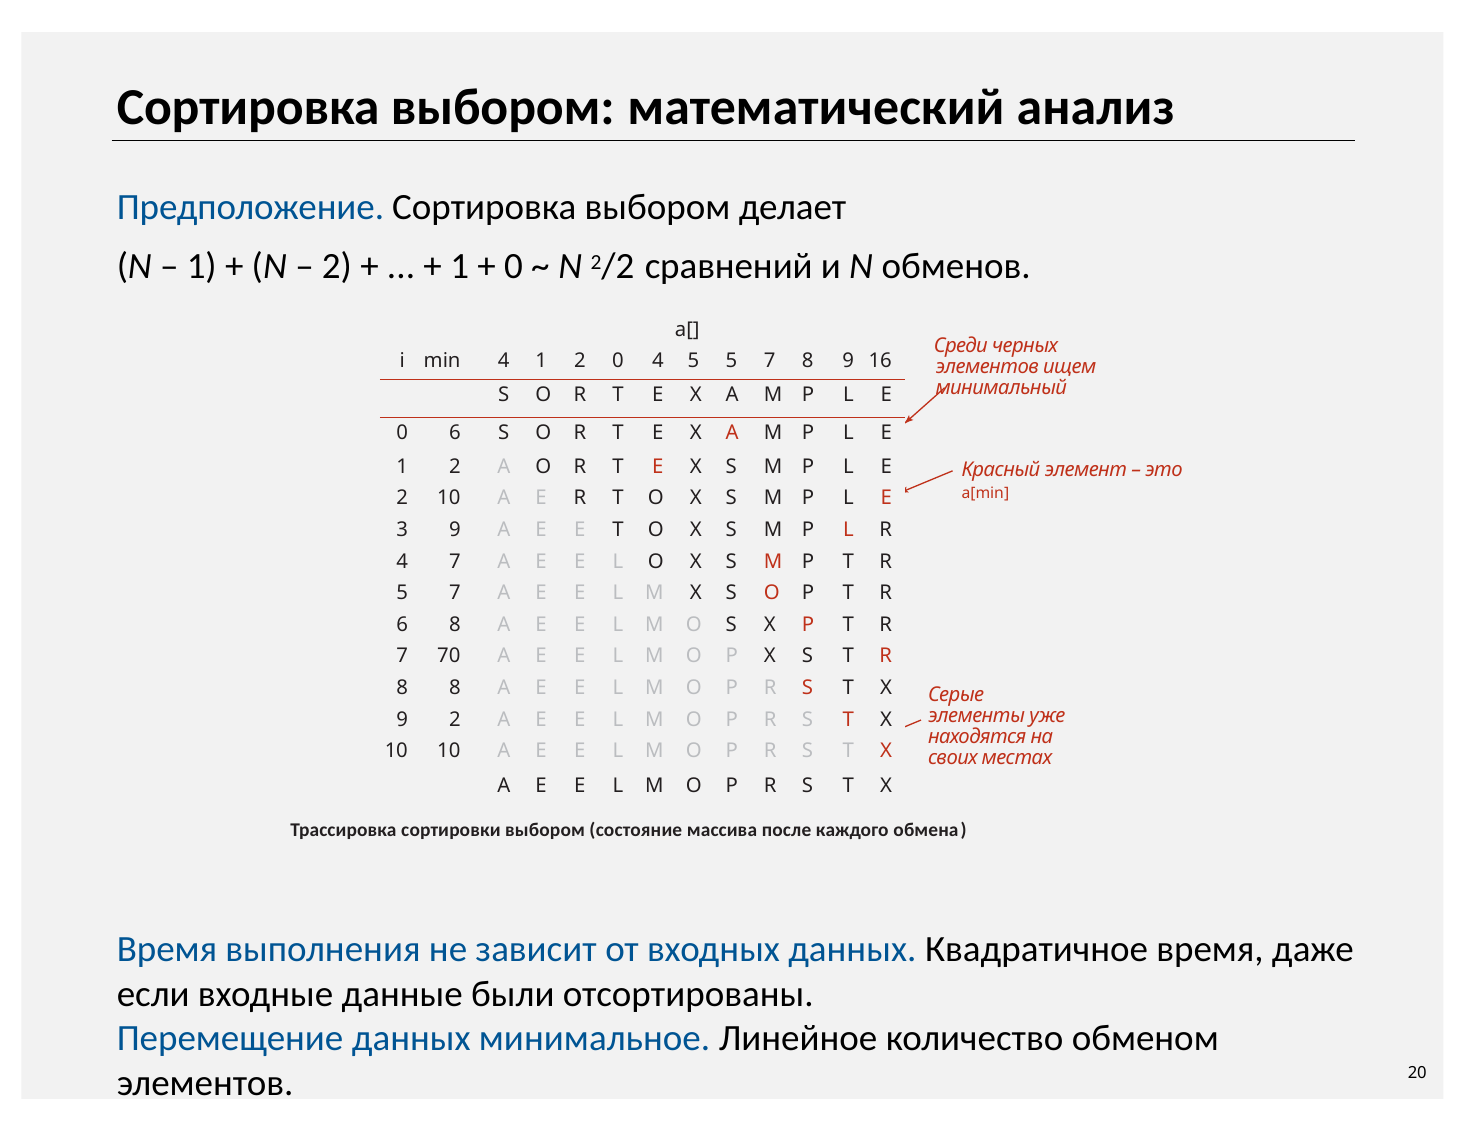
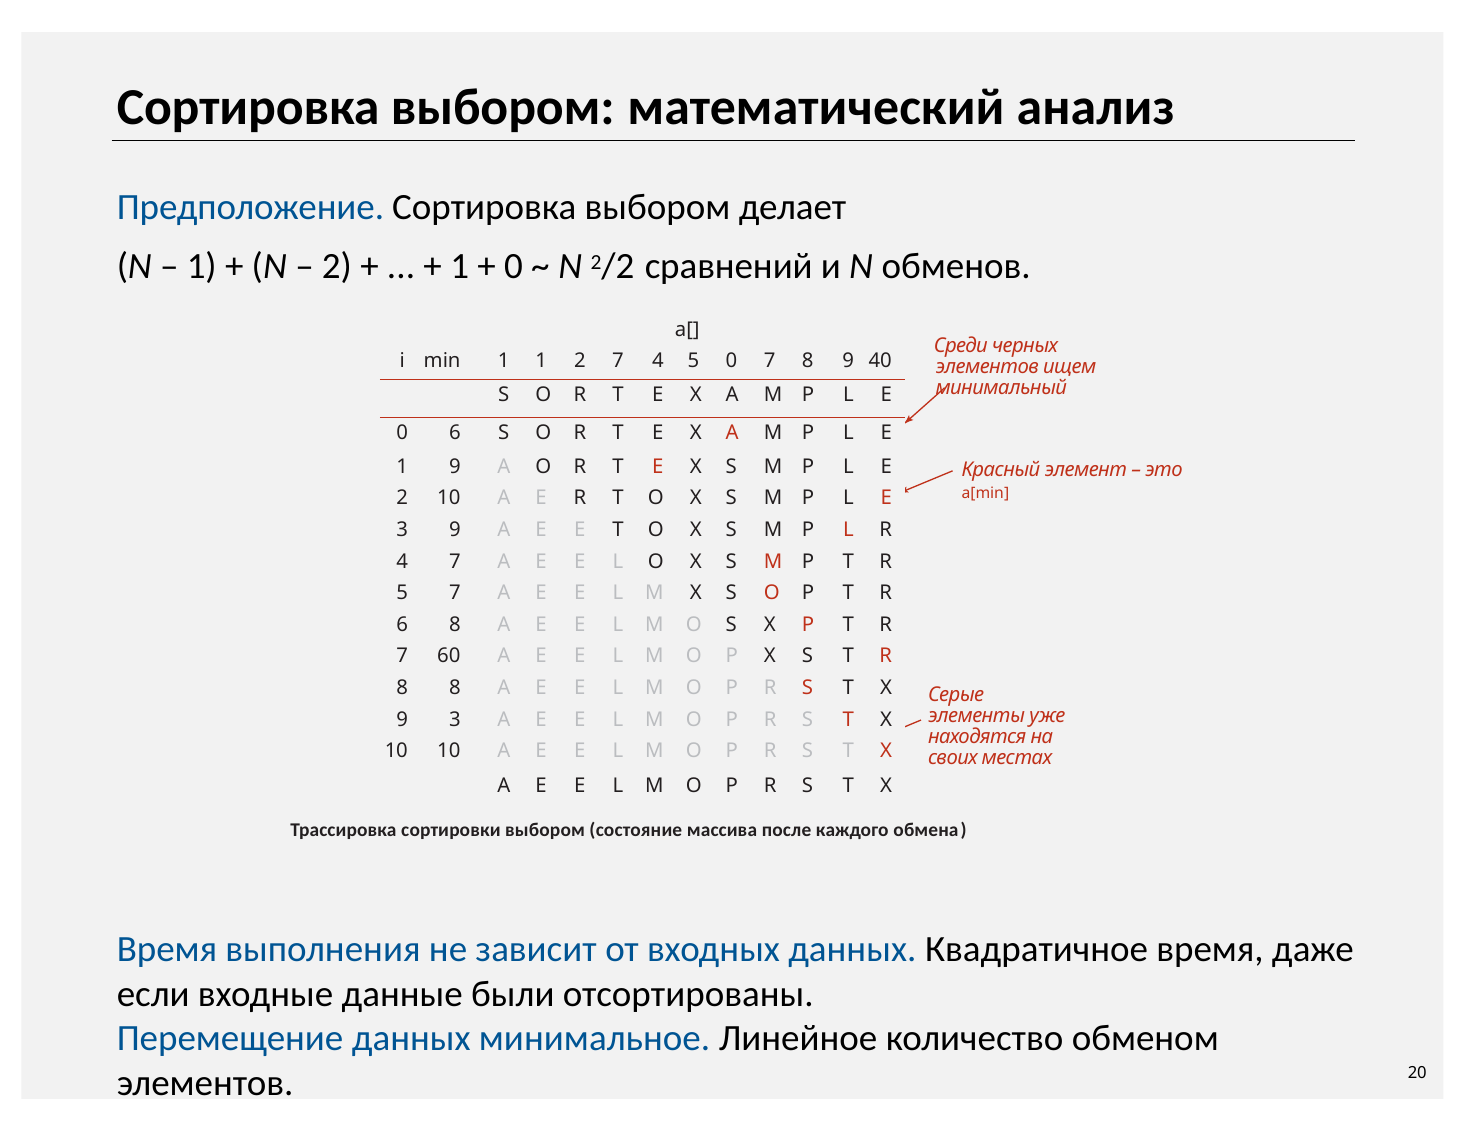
min 4: 4 -> 1
2 0: 0 -> 7
5 5: 5 -> 0
16: 16 -> 40
2 at (455, 467): 2 -> 9
70: 70 -> 60
9 2: 2 -> 3
